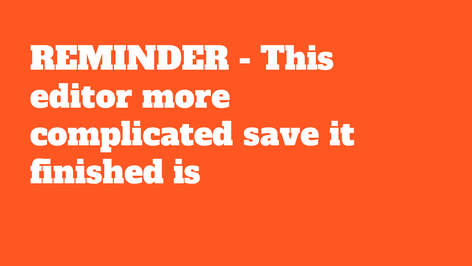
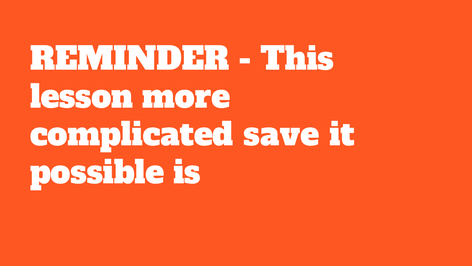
editor: editor -> lesson
finished: finished -> possible
